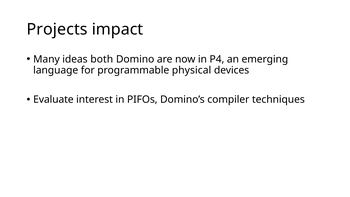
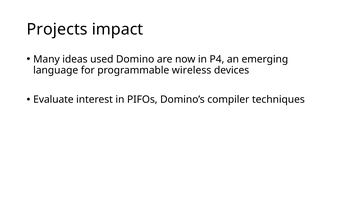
both: both -> used
physical: physical -> wireless
